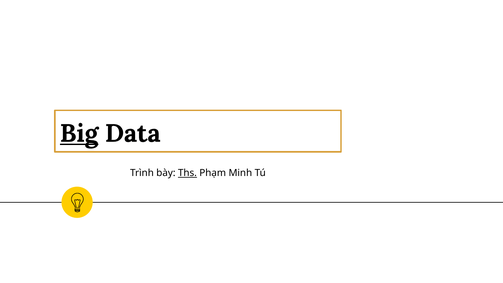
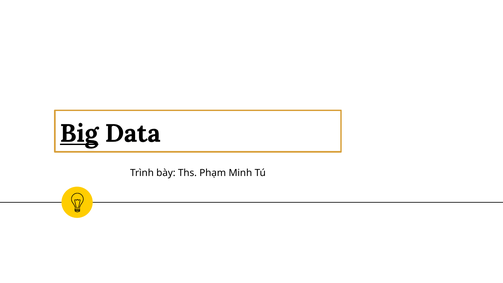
Ths underline: present -> none
